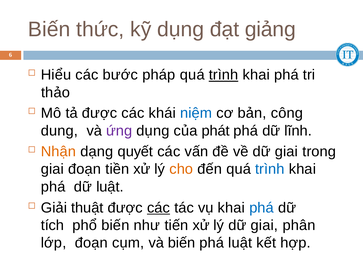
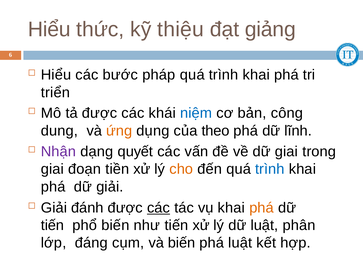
Biến at (49, 30): Biến -> Hiểu
kỹ dụng: dụng -> thiệu
trình at (224, 75) underline: present -> none
thảo: thảo -> triển
ứng colour: purple -> orange
phát: phát -> theo
Nhận colour: orange -> purple
dữ luật: luật -> giải
thuật: thuật -> đánh
phá at (262, 208) colour: blue -> orange
tích at (52, 226): tích -> tiến
lý dữ giai: giai -> luật
lớp đoạn: đoạn -> đáng
